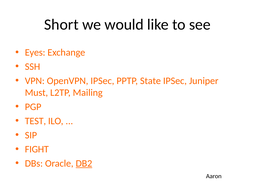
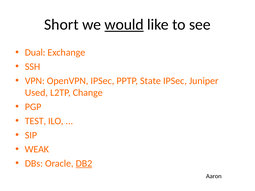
would underline: none -> present
Eyes: Eyes -> Dual
Must: Must -> Used
Mailing: Mailing -> Change
FIGHT: FIGHT -> WEAK
